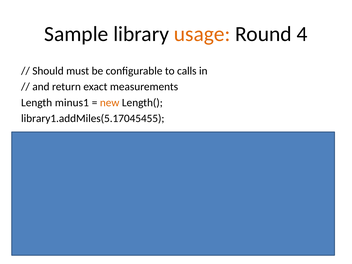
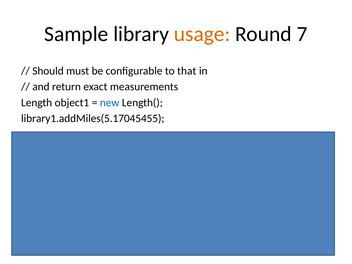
4: 4 -> 7
to calls: calls -> that
minus1: minus1 -> object1
new at (110, 103) colour: orange -> blue
